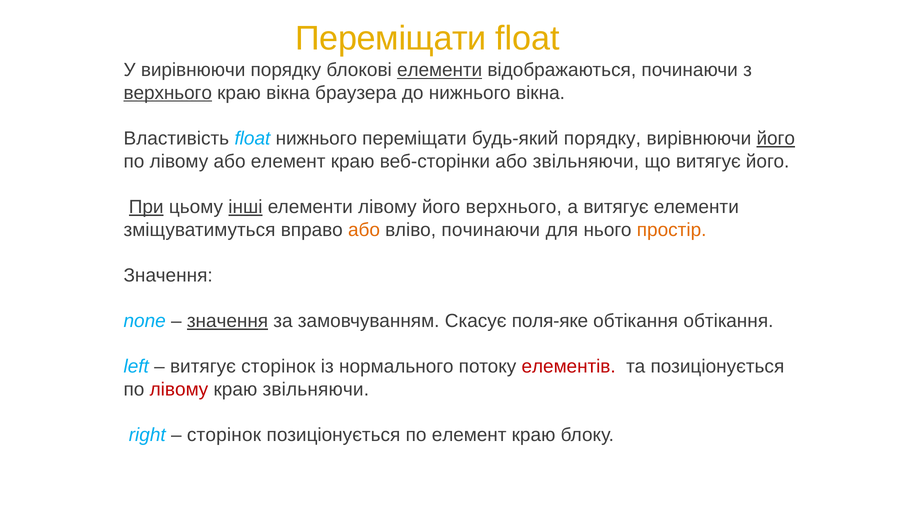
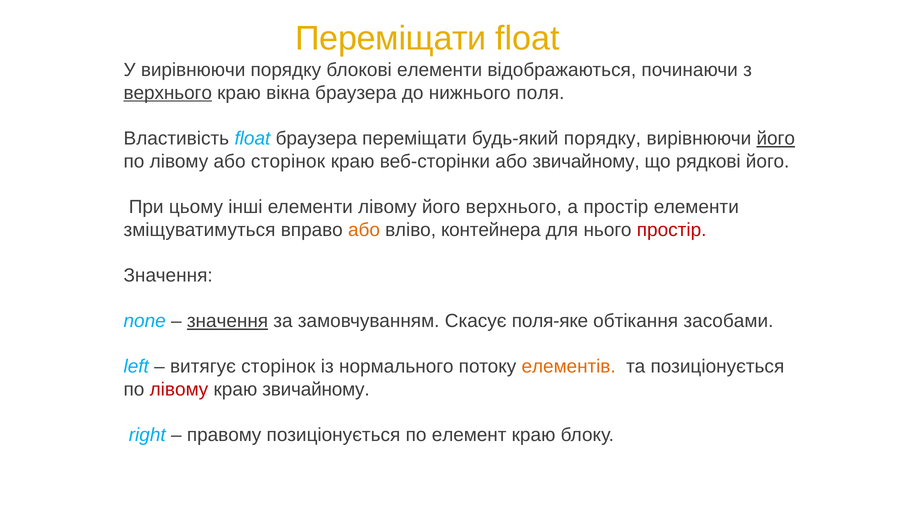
елементи at (440, 70) underline: present -> none
нижнього вікна: вікна -> поля
float нижнього: нижнього -> браузера
або елемент: елемент -> сторінок
або звільняючи: звільняючи -> звичайному
що витягує: витягує -> рядкові
При underline: present -> none
інші underline: present -> none
а витягує: витягує -> простір
вліво починаючи: починаючи -> контейнера
простір at (672, 230) colour: orange -> red
обтікання обтікання: обтікання -> засобами
елементів colour: red -> orange
краю звільняючи: звільняючи -> звичайному
сторінок at (224, 435): сторінок -> правому
